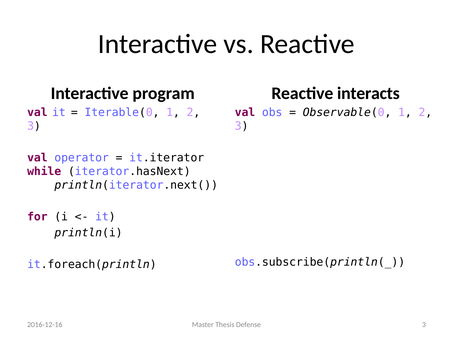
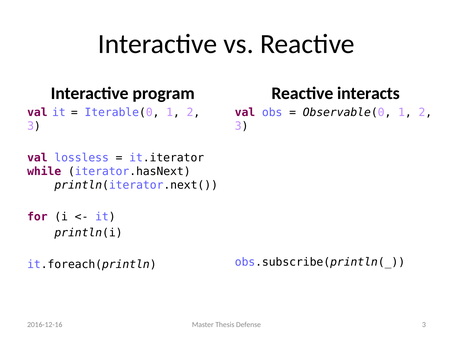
operator: operator -> lossless
